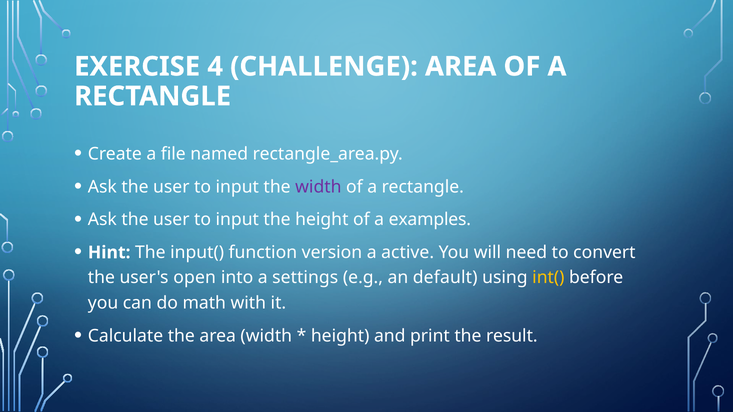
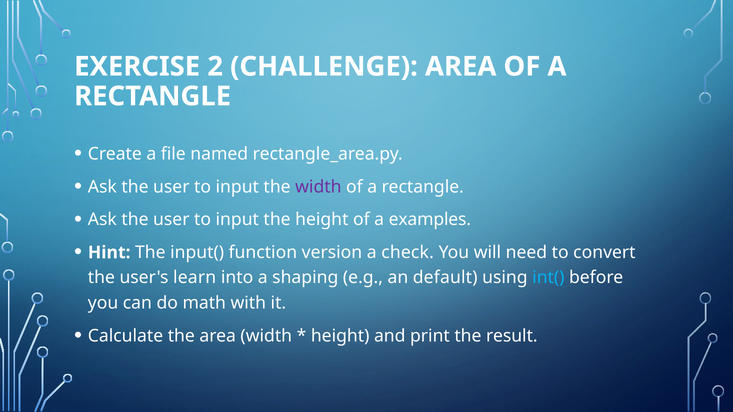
4: 4 -> 2
active: active -> check
open: open -> learn
settings: settings -> shaping
int( colour: yellow -> light blue
